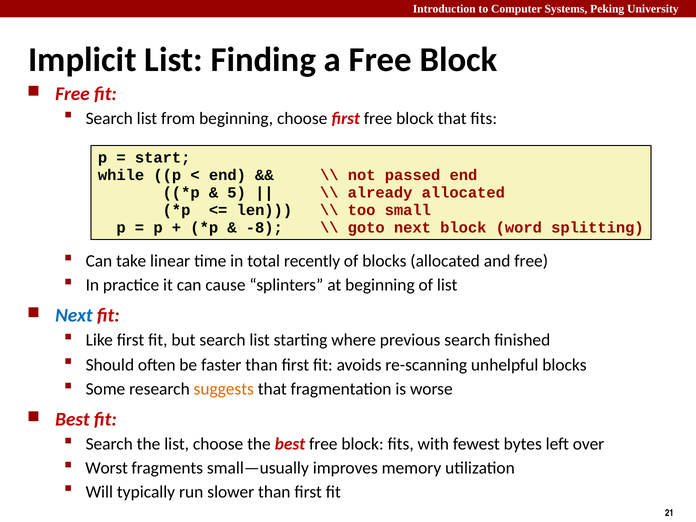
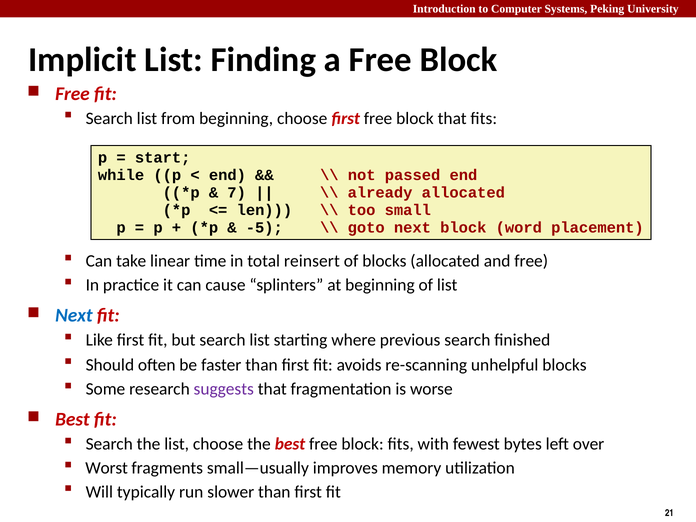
5: 5 -> 7
-8: -8 -> -5
splitting: splitting -> placement
recently: recently -> reinsert
suggests colour: orange -> purple
